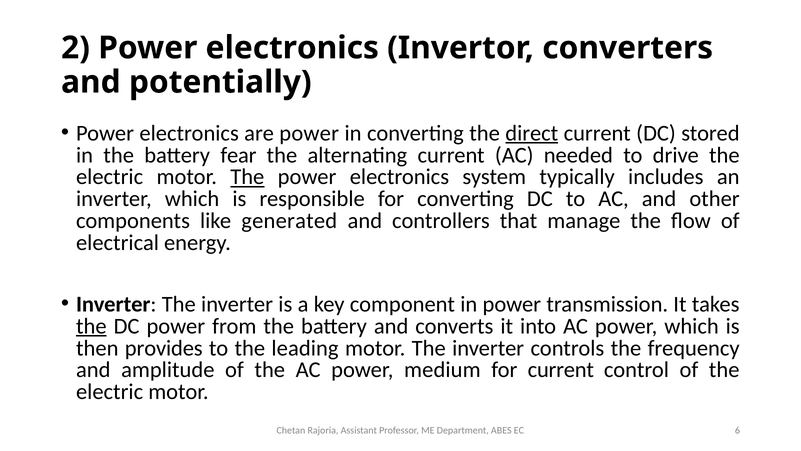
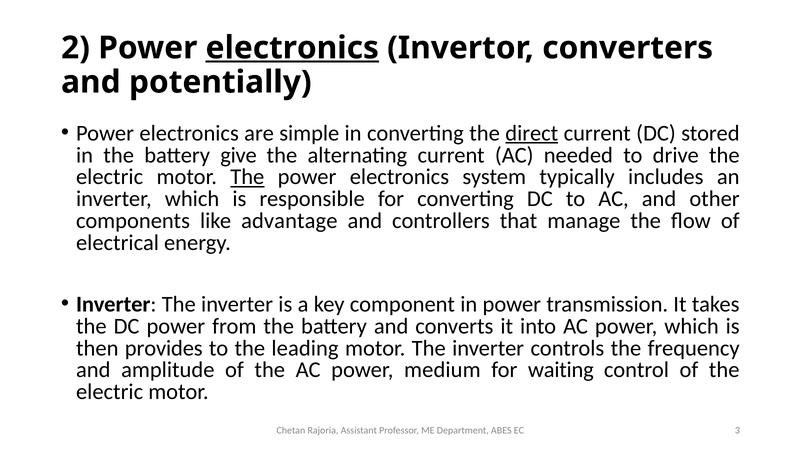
electronics at (292, 48) underline: none -> present
are power: power -> simple
fear: fear -> give
generated: generated -> advantage
the at (91, 326) underline: present -> none
for current: current -> waiting
6: 6 -> 3
